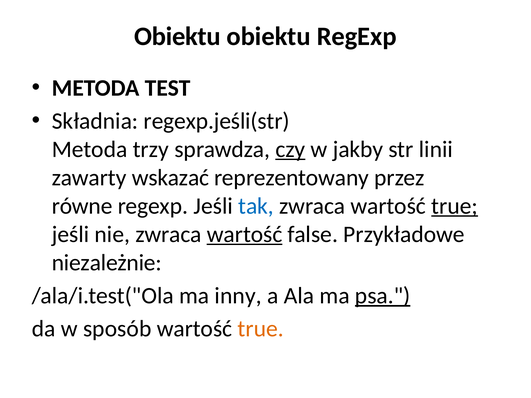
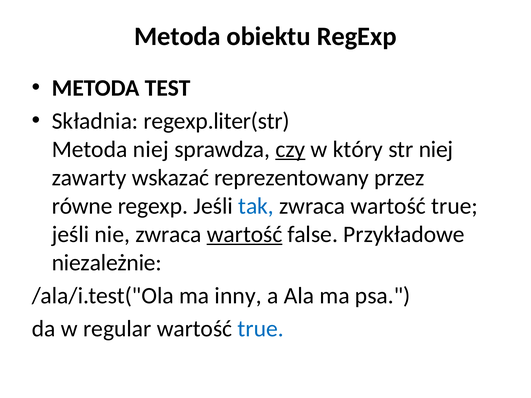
Obiektu at (177, 36): Obiektu -> Metoda
regexp.jeśli(str: regexp.jeśli(str -> regexp.liter(str
Metoda trzy: trzy -> niej
jakby: jakby -> który
str linii: linii -> niej
true at (455, 206) underline: present -> none
psa underline: present -> none
sposób: sposób -> regular
true at (261, 329) colour: orange -> blue
